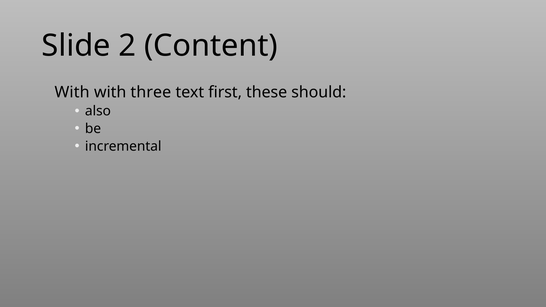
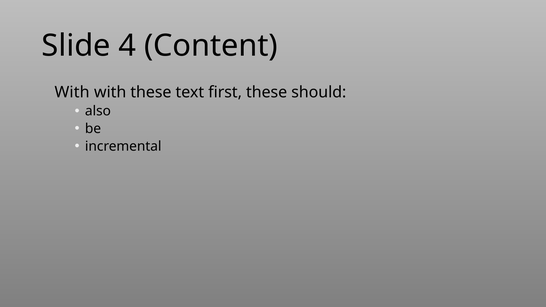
2: 2 -> 4
with three: three -> these
